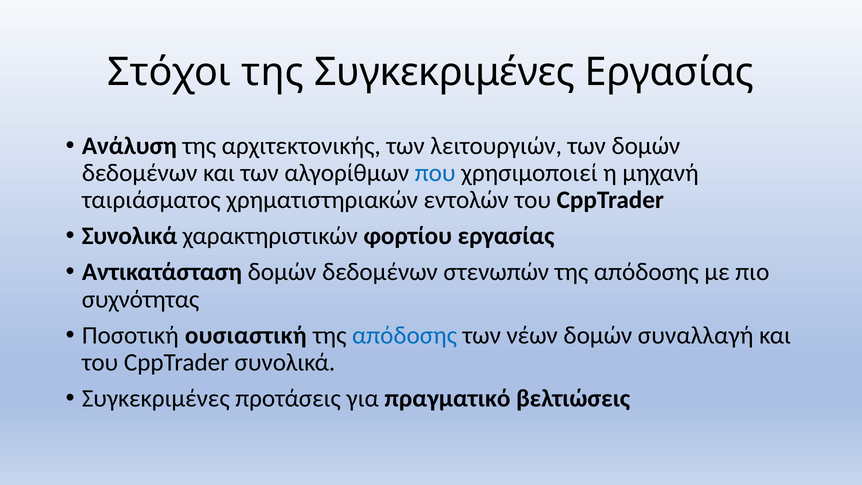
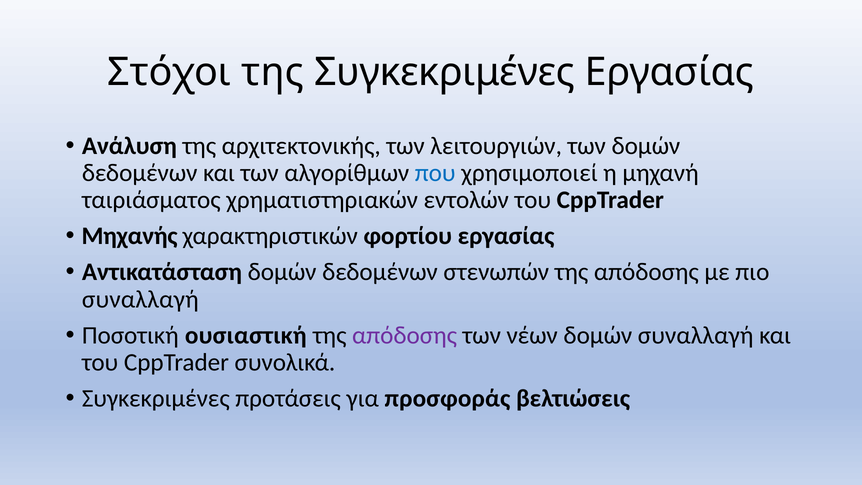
Συνολικά at (130, 236): Συνολικά -> Μηχανής
συχνότητας at (141, 299): συχνότητας -> συναλλαγή
απόδοσης at (405, 335) colour: blue -> purple
πραγματικό: πραγματικό -> προσφοράς
